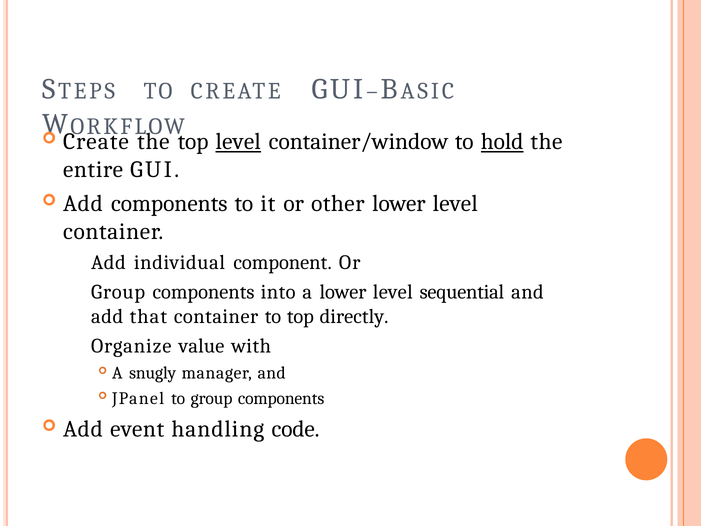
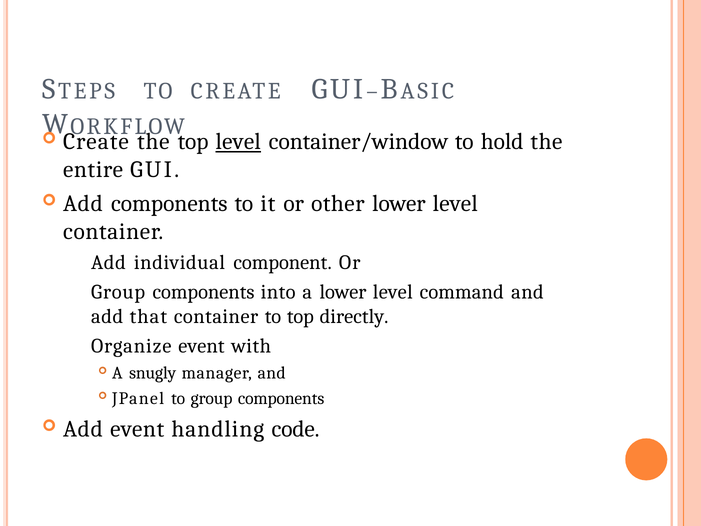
hold underline: present -> none
sequential: sequential -> command
value at (201, 346): value -> event
